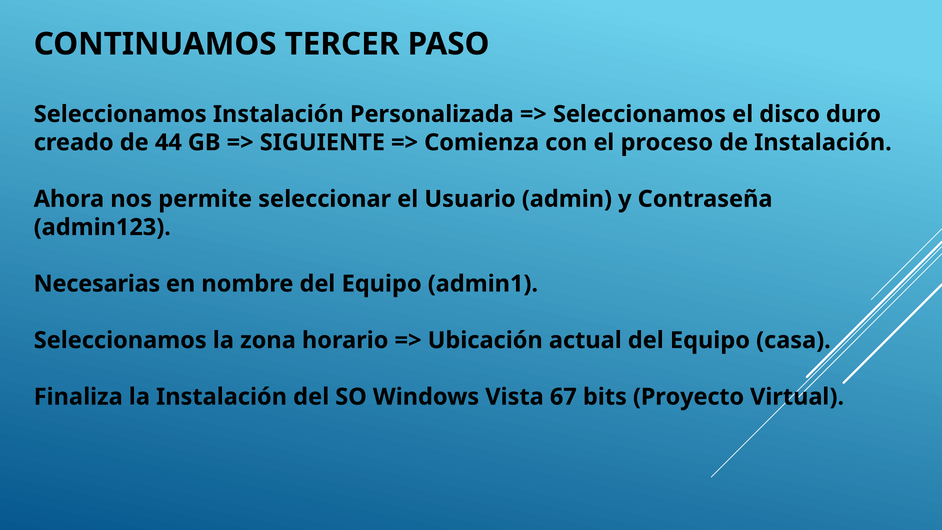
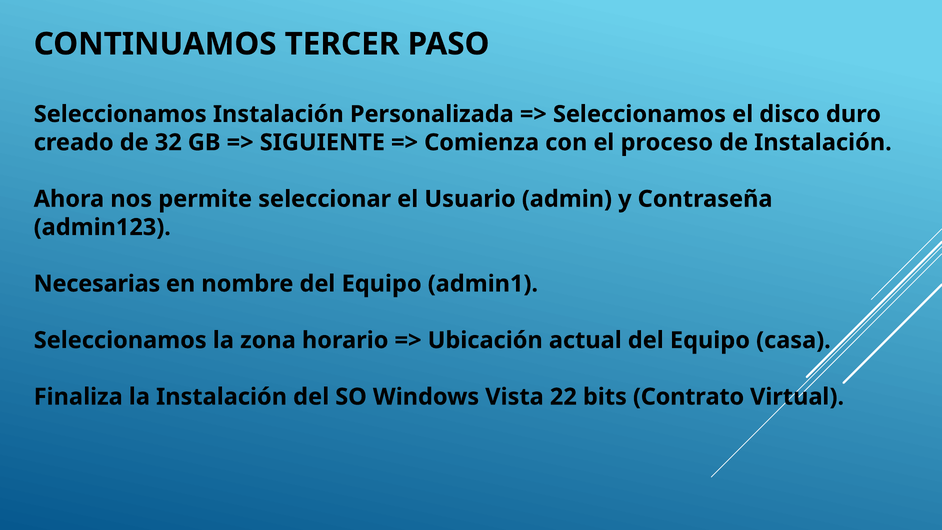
44: 44 -> 32
67: 67 -> 22
Proyecto: Proyecto -> Contrato
